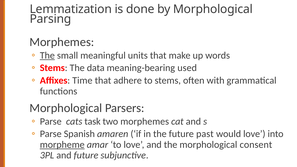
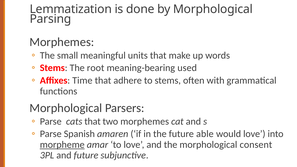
The at (47, 55) underline: present -> none
data: data -> root
cats task: task -> that
past: past -> able
